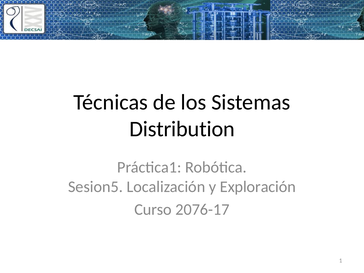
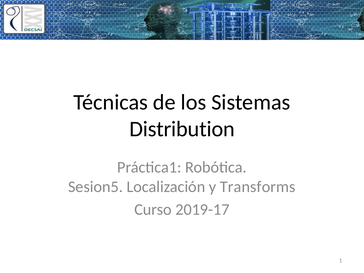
Exploración: Exploración -> Transforms
2076-17: 2076-17 -> 2019-17
